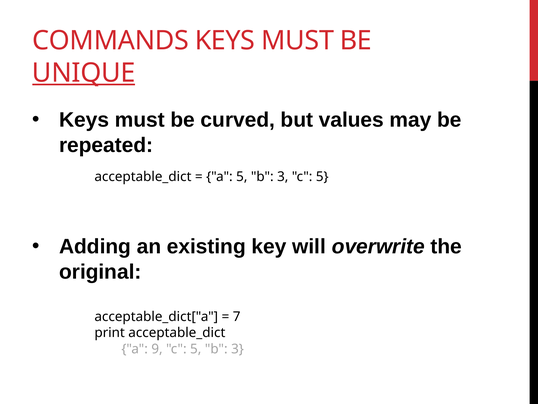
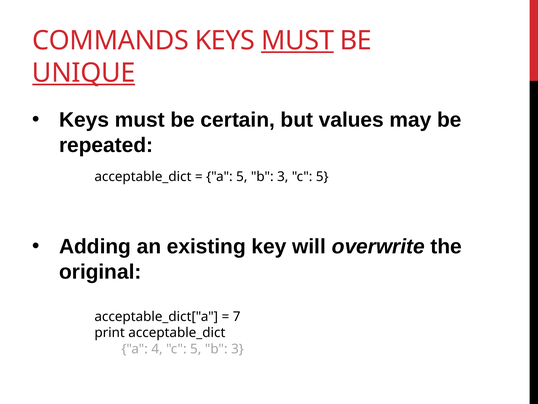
MUST at (298, 40) underline: none -> present
curved: curved -> certain
9: 9 -> 4
